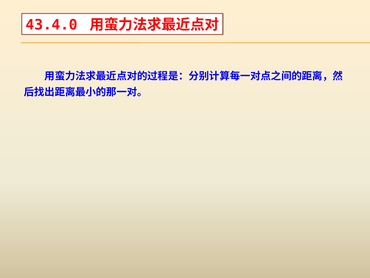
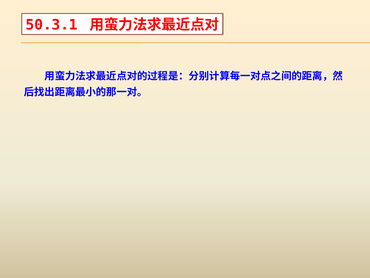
43.4.0: 43.4.0 -> 50.3.1
